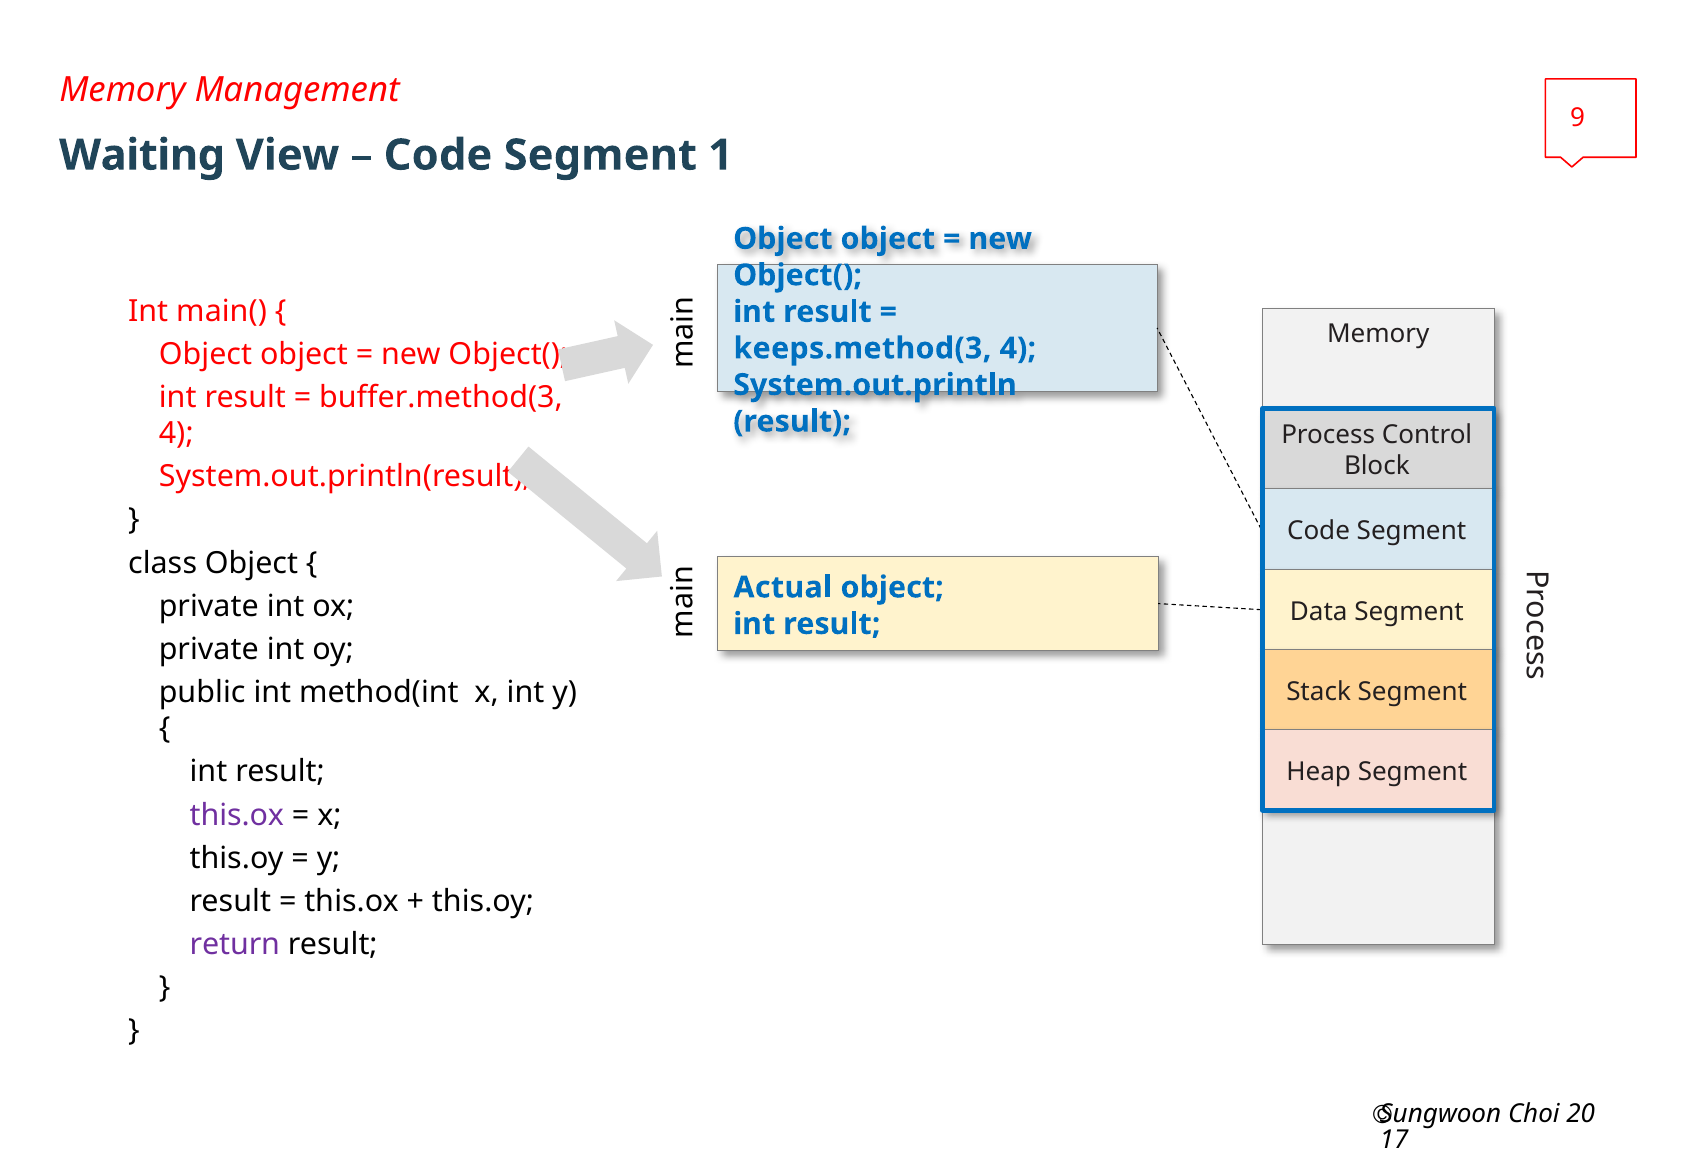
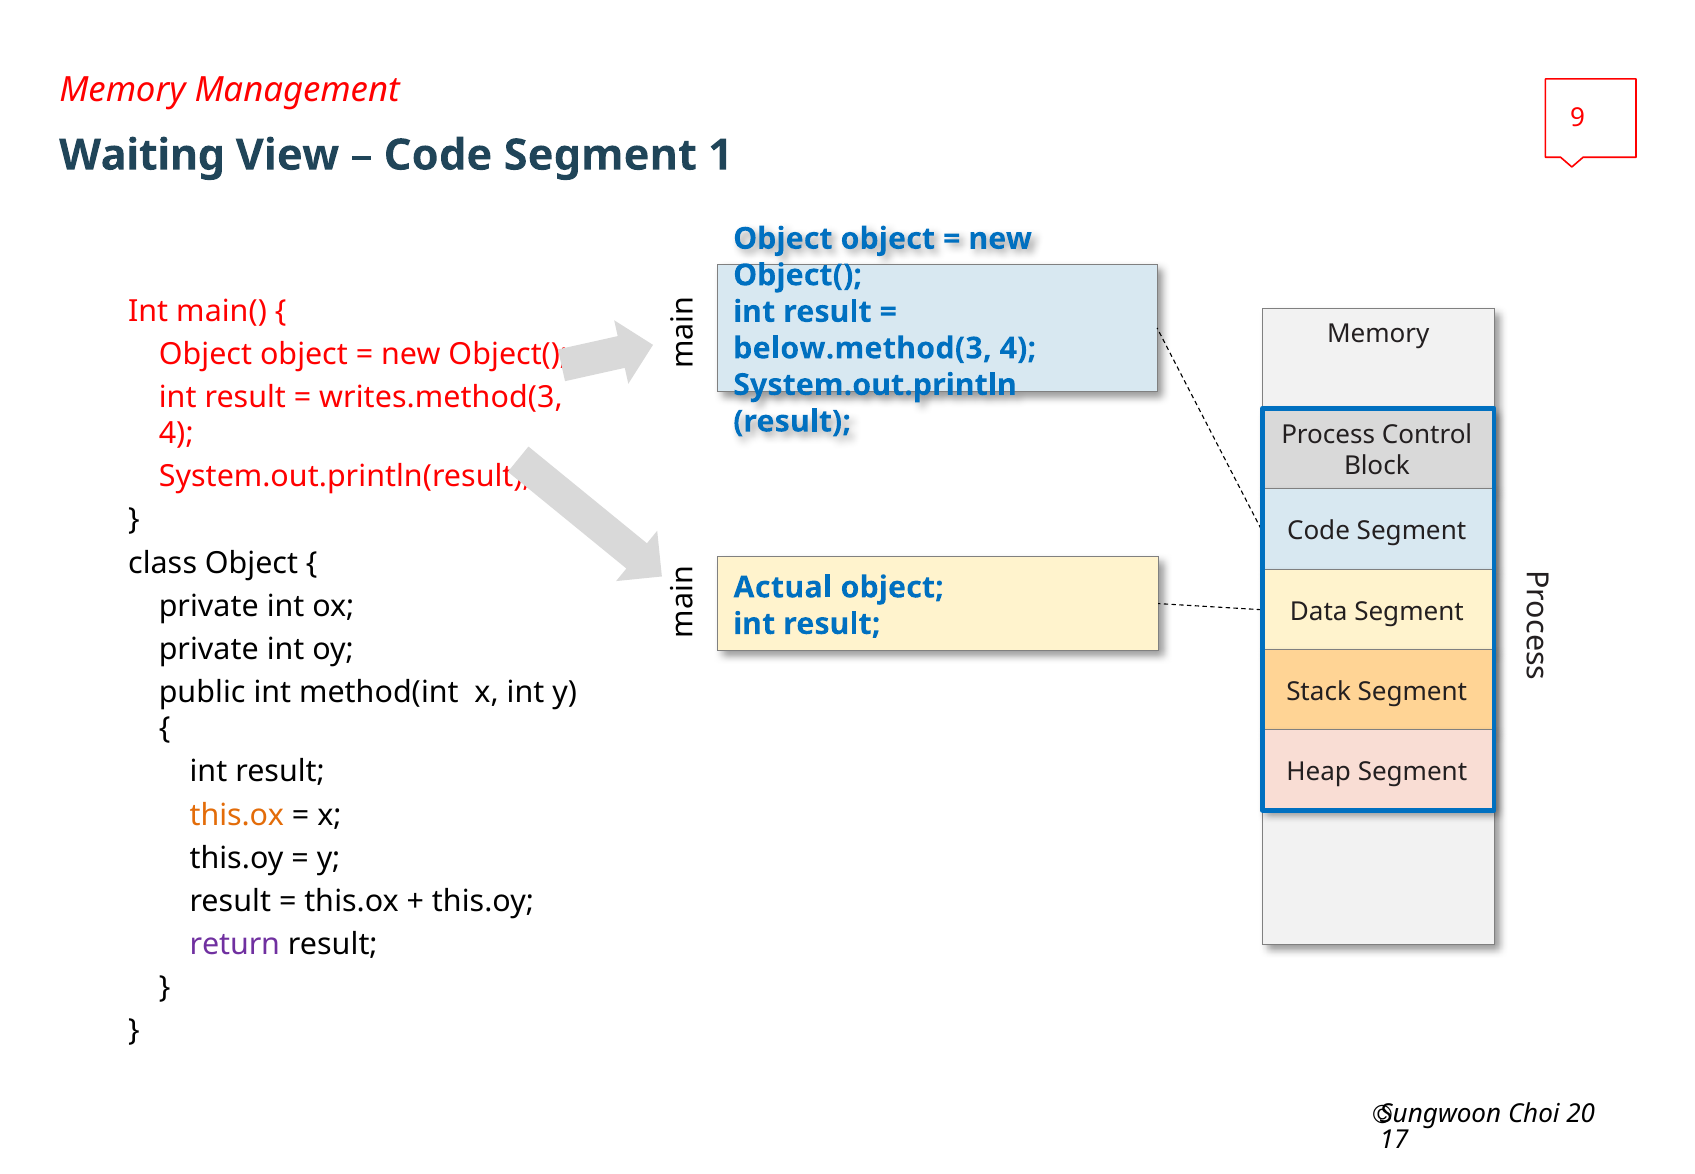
keeps.method(3: keeps.method(3 -> below.method(3
buffer.method(3: buffer.method(3 -> writes.method(3
this.ox at (237, 815) colour: purple -> orange
